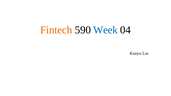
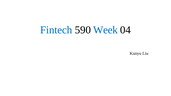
Fintech colour: orange -> blue
